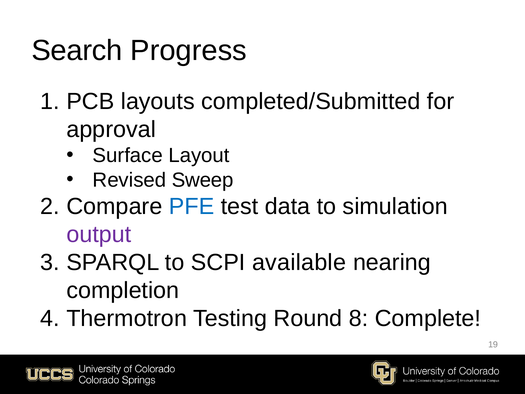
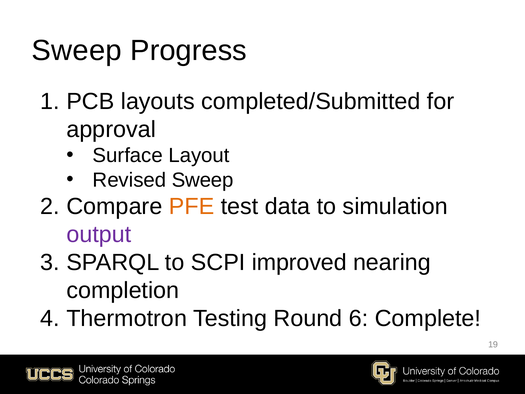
Search at (77, 51): Search -> Sweep
PFE colour: blue -> orange
available: available -> improved
8: 8 -> 6
